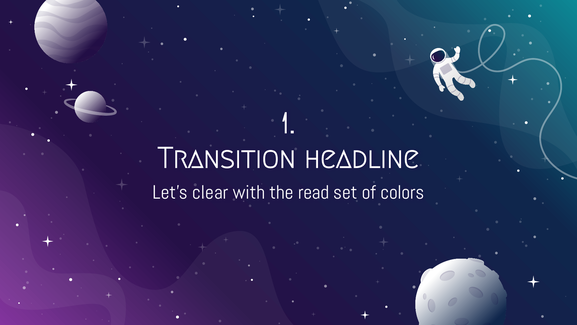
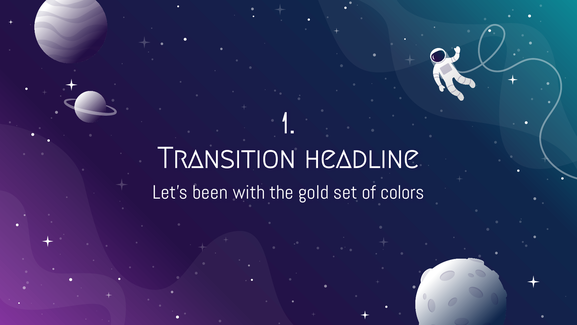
clear: clear -> been
read: read -> gold
